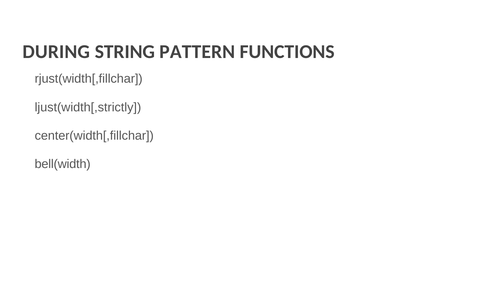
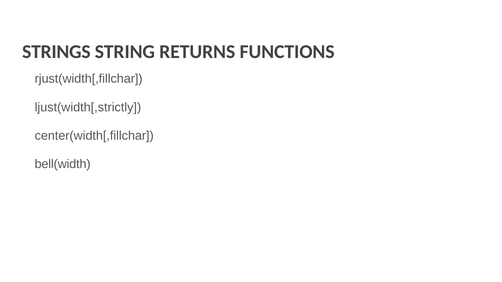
DURING: DURING -> STRINGS
PATTERN: PATTERN -> RETURNS
